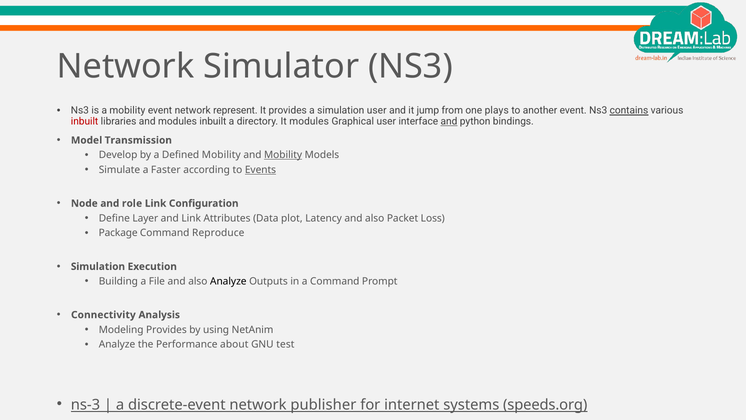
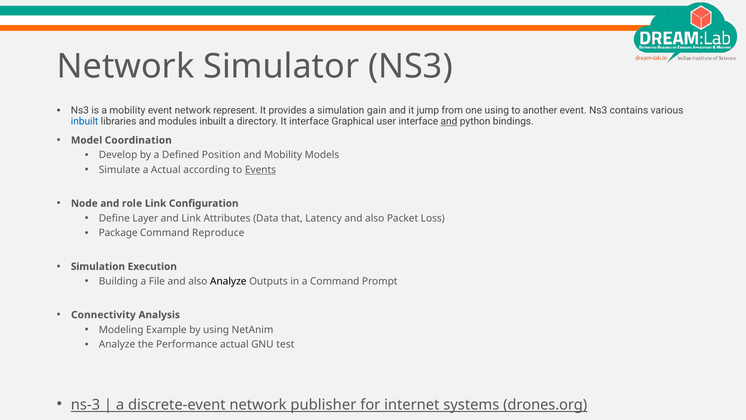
simulation user: user -> gain
one plays: plays -> using
contains underline: present -> none
inbuilt at (85, 121) colour: red -> blue
It modules: modules -> interface
Transmission: Transmission -> Coordination
Defined Mobility: Mobility -> Position
Mobility at (283, 155) underline: present -> none
a Faster: Faster -> Actual
plot: plot -> that
Modeling Provides: Provides -> Example
Performance about: about -> actual
speeds.org: speeds.org -> drones.org
